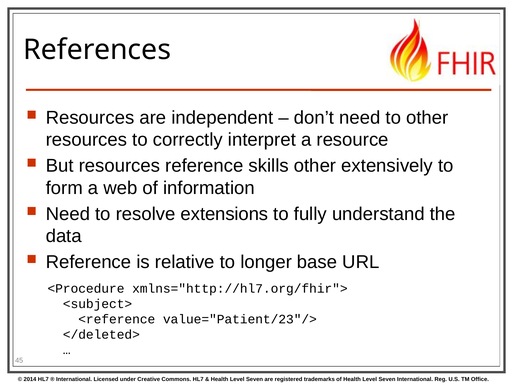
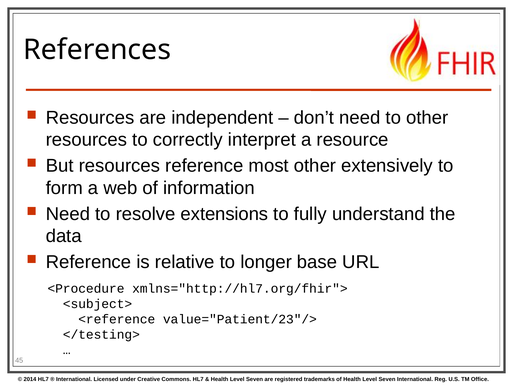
skills: skills -> most
</deleted>: </deleted> -> </testing>
